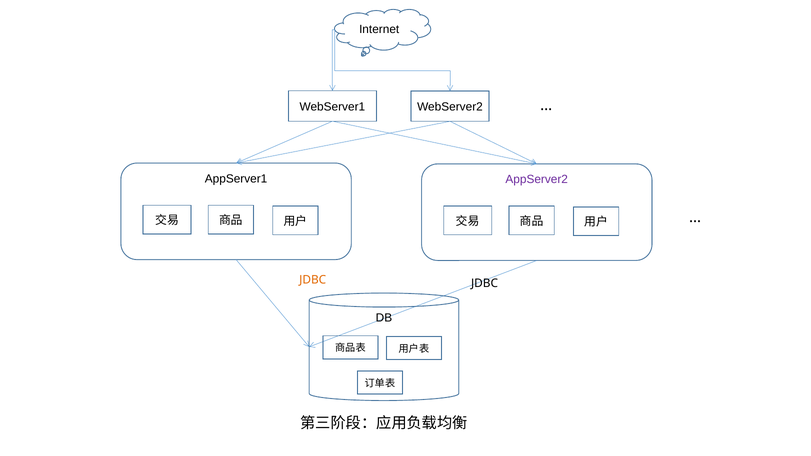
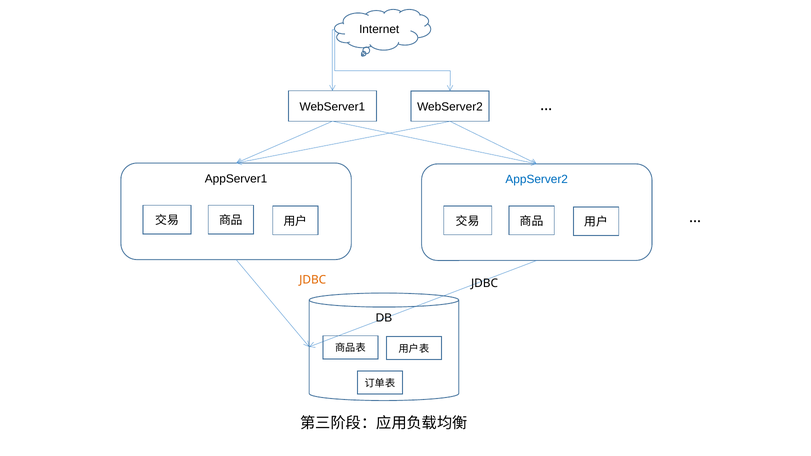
AppServer2 colour: purple -> blue
